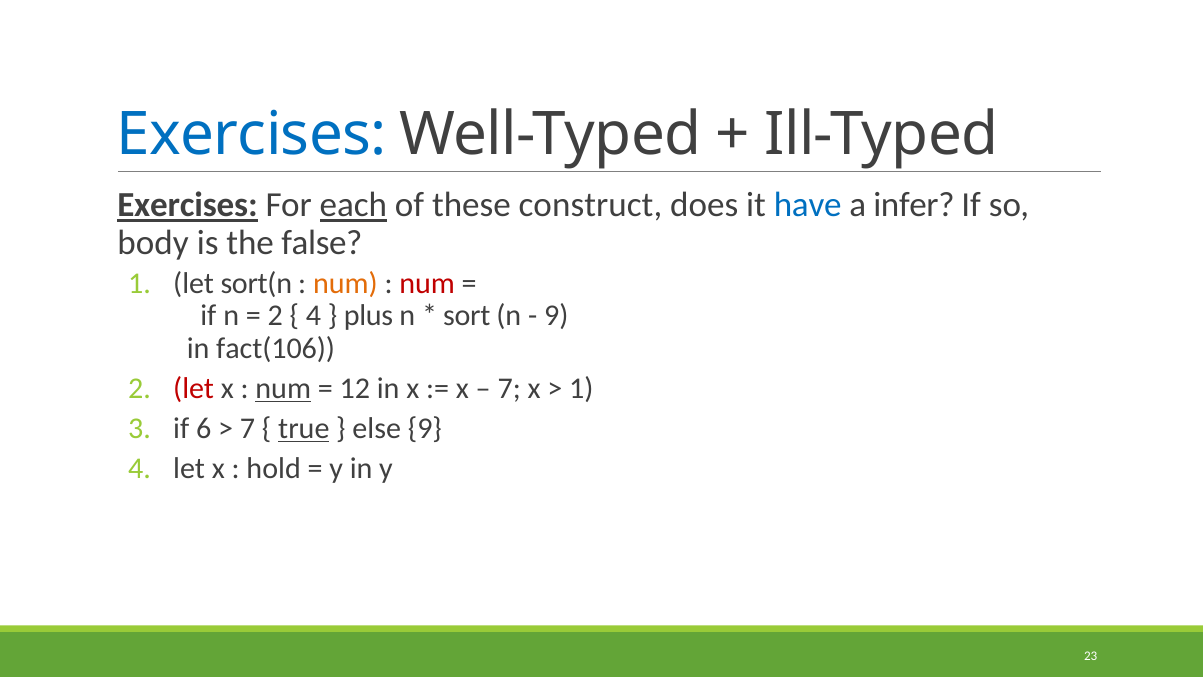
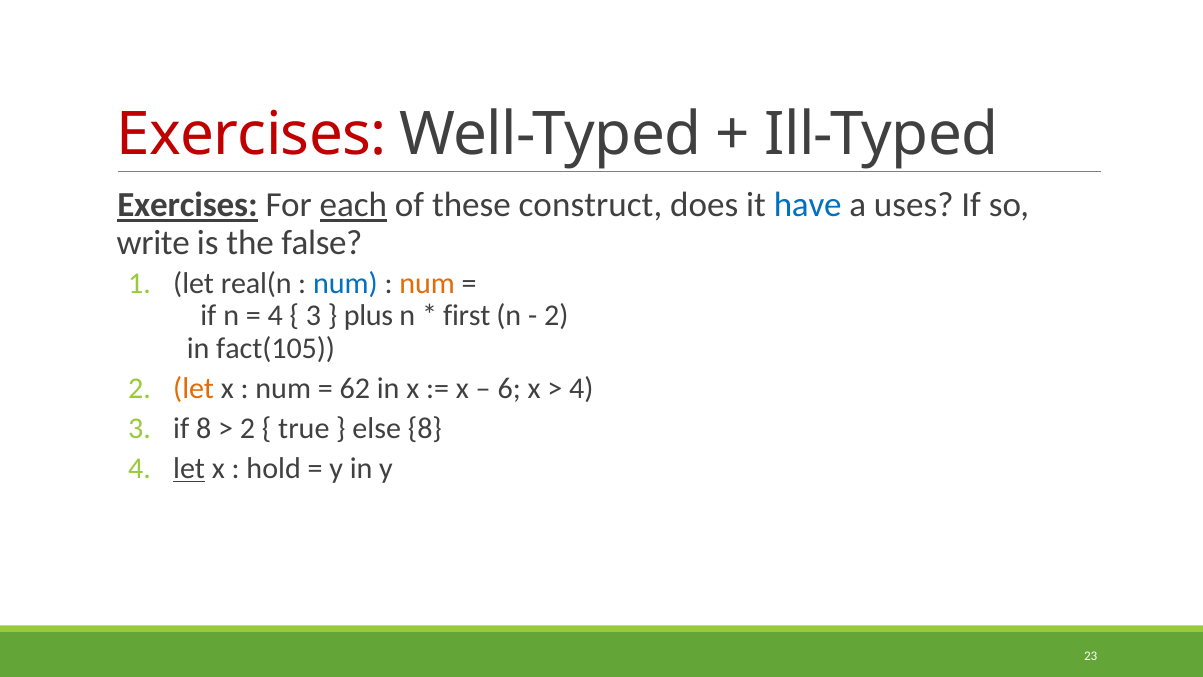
Exercises at (251, 135) colour: blue -> red
infer: infer -> uses
body: body -> write
sort(n: sort(n -> real(n
num at (345, 283) colour: orange -> blue
num at (427, 283) colour: red -> orange
2 at (275, 316): 2 -> 4
4 at (313, 316): 4 -> 3
sort: sort -> first
9 at (556, 316): 9 -> 2
fact(106: fact(106 -> fact(105
let at (194, 388) colour: red -> orange
num at (283, 388) underline: present -> none
12: 12 -> 62
7 at (509, 388): 7 -> 6
1 at (581, 388): 1 -> 4
if 6: 6 -> 8
7 at (247, 428): 7 -> 2
true underline: present -> none
else 9: 9 -> 8
let at (189, 468) underline: none -> present
